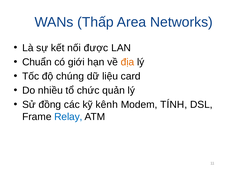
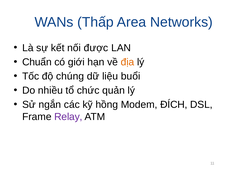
card: card -> buổi
đồng: đồng -> ngắn
kênh: kênh -> hồng
TÍNH: TÍNH -> ĐÍCH
Relay colour: blue -> purple
